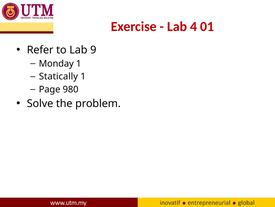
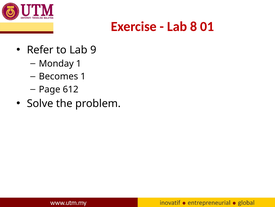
4: 4 -> 8
Statically: Statically -> Becomes
980: 980 -> 612
